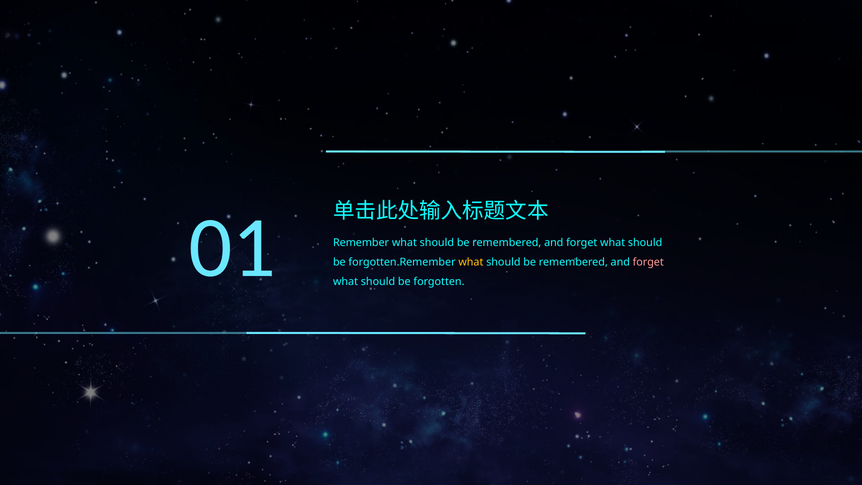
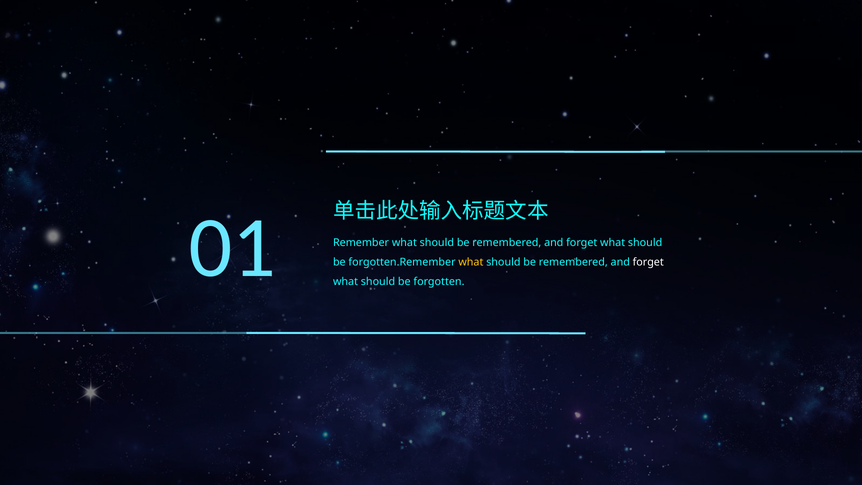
forget at (648, 262) colour: pink -> white
